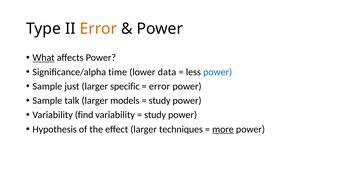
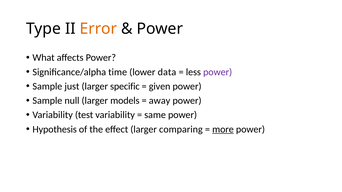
What underline: present -> none
power at (218, 72) colour: blue -> purple
error at (160, 87): error -> given
talk: talk -> null
study at (160, 101): study -> away
find: find -> test
study at (155, 115): study -> same
techniques: techniques -> comparing
